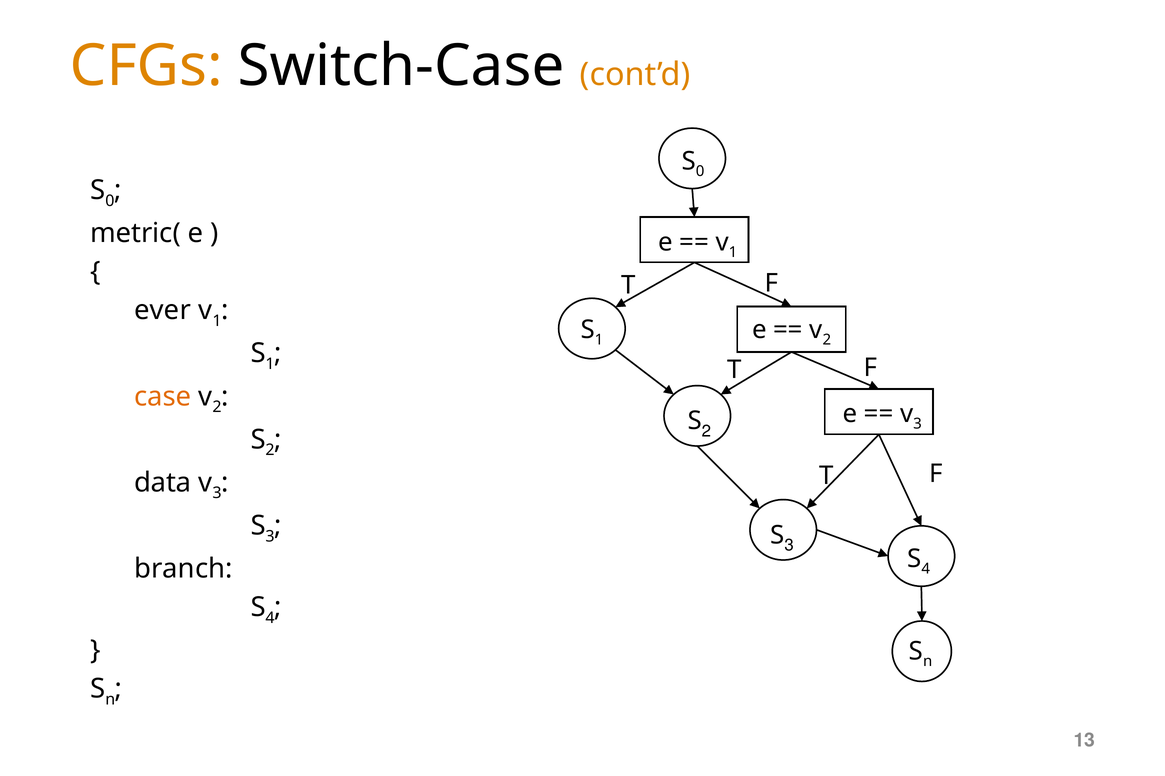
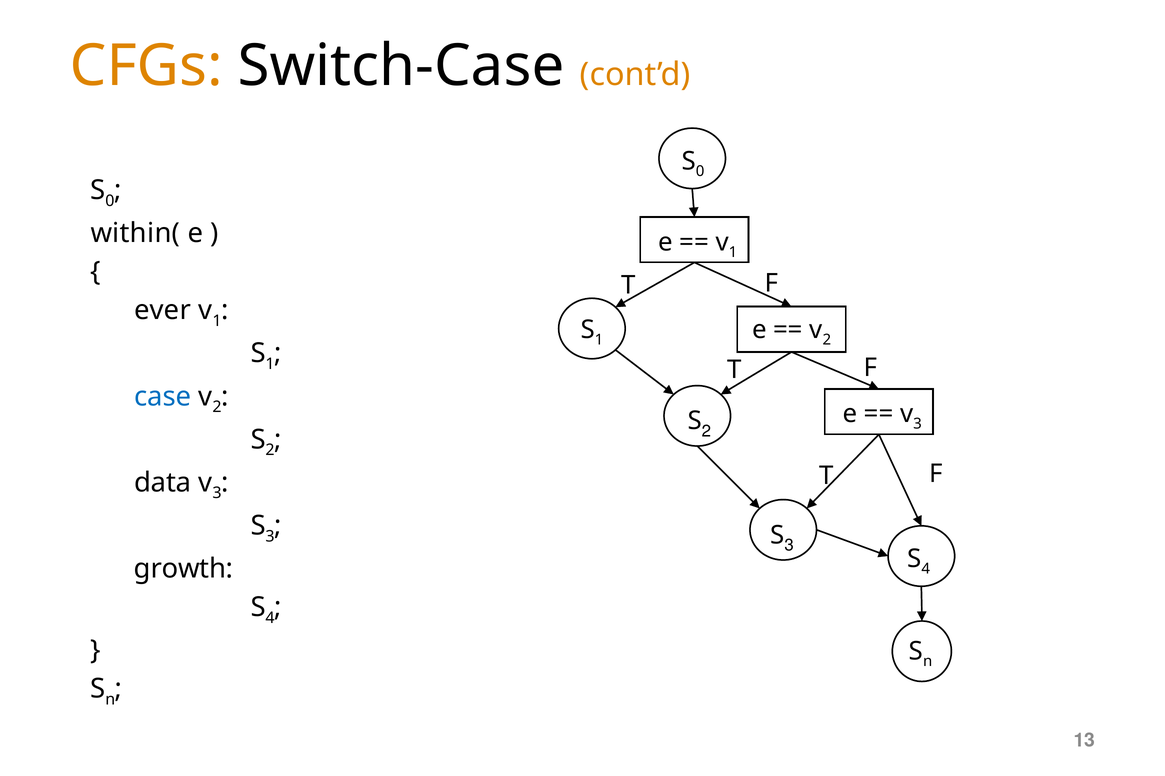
metric(: metric( -> within(
case colour: orange -> blue
branch: branch -> growth
